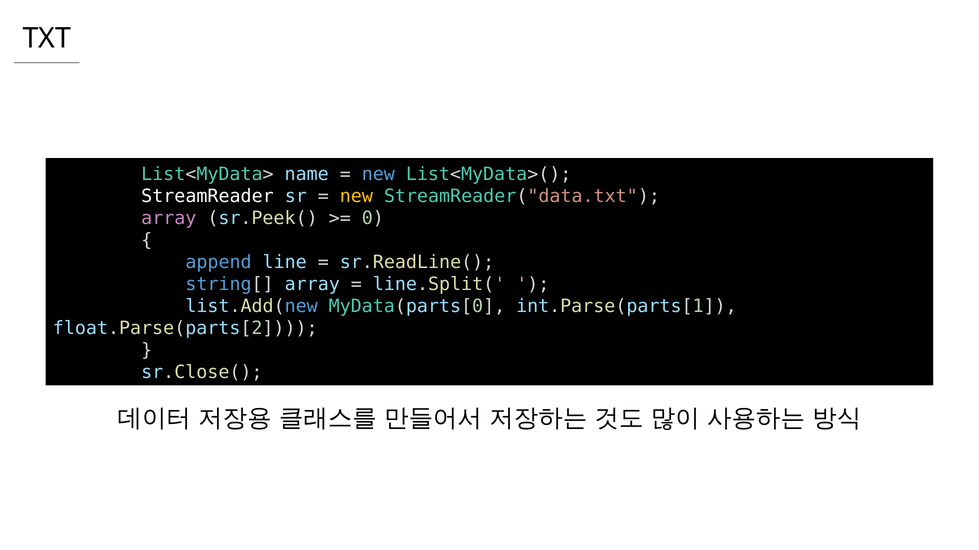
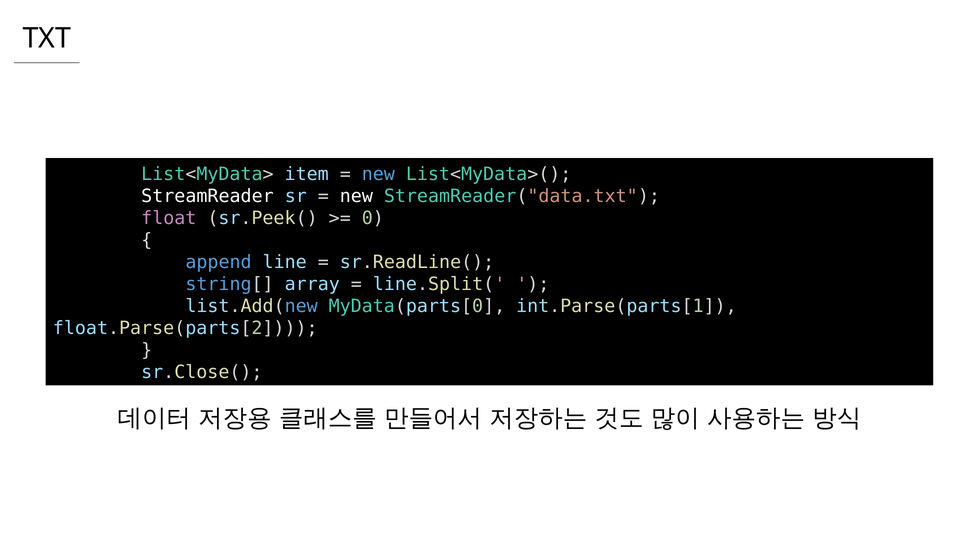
name: name -> item
new at (356, 196) colour: yellow -> white
array at (169, 218): array -> float
